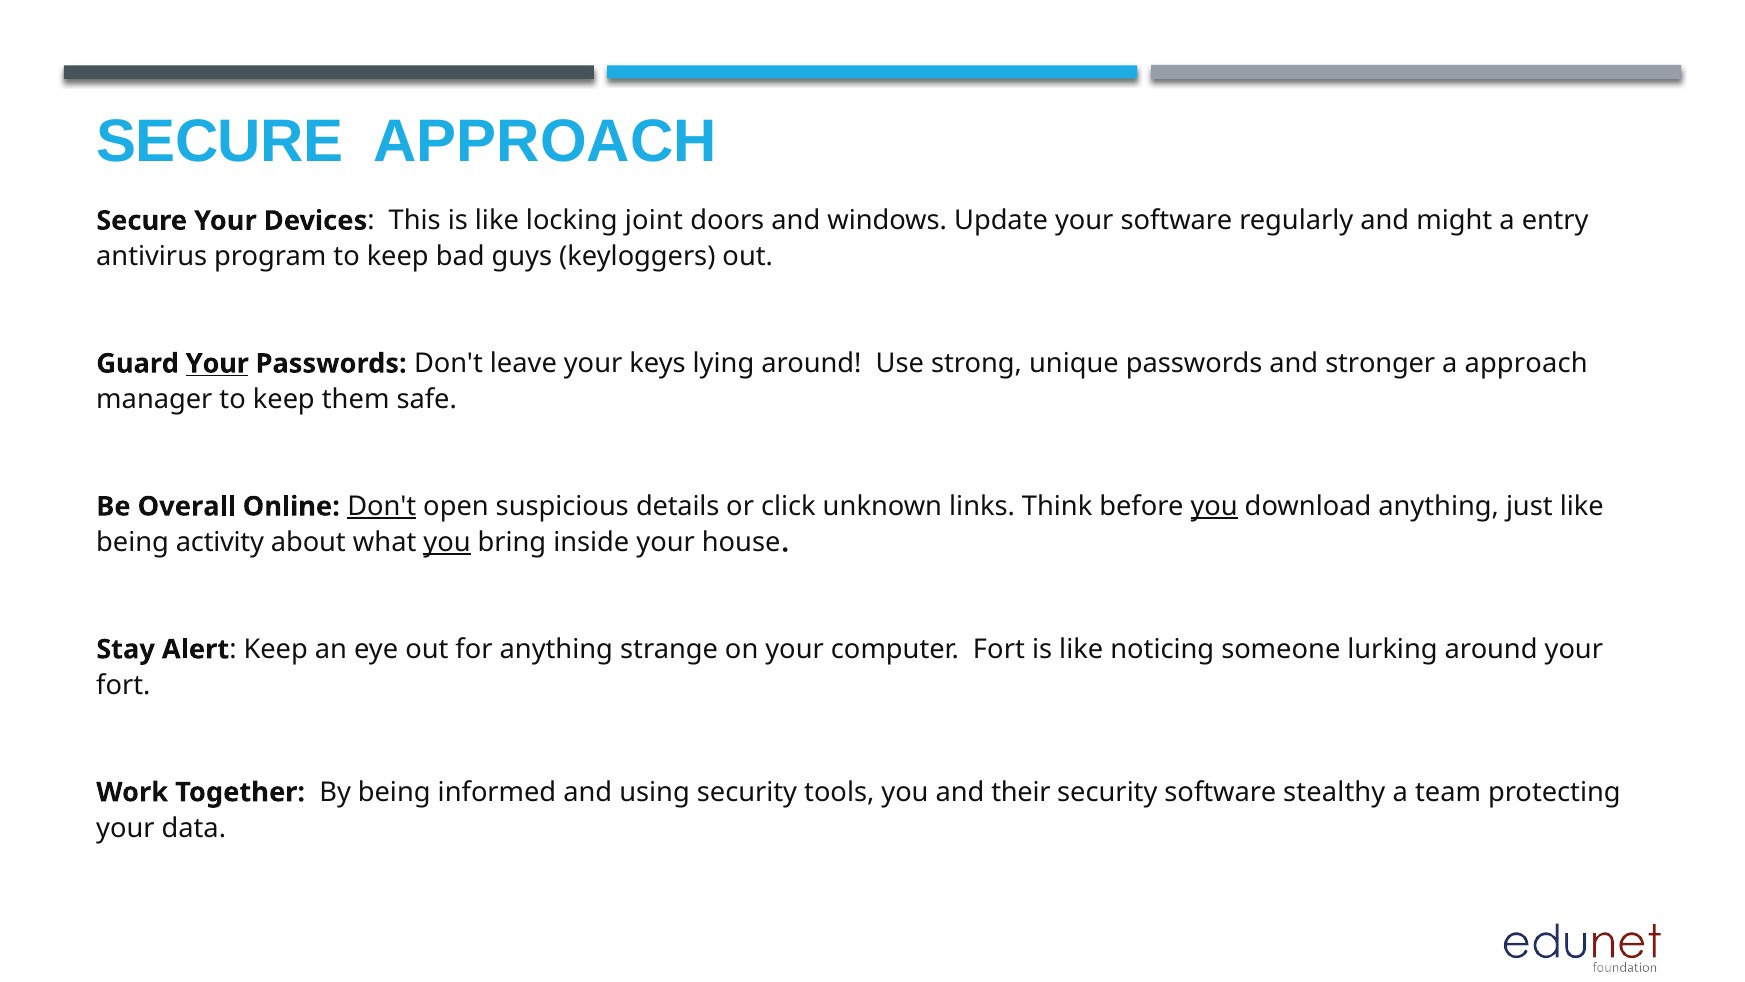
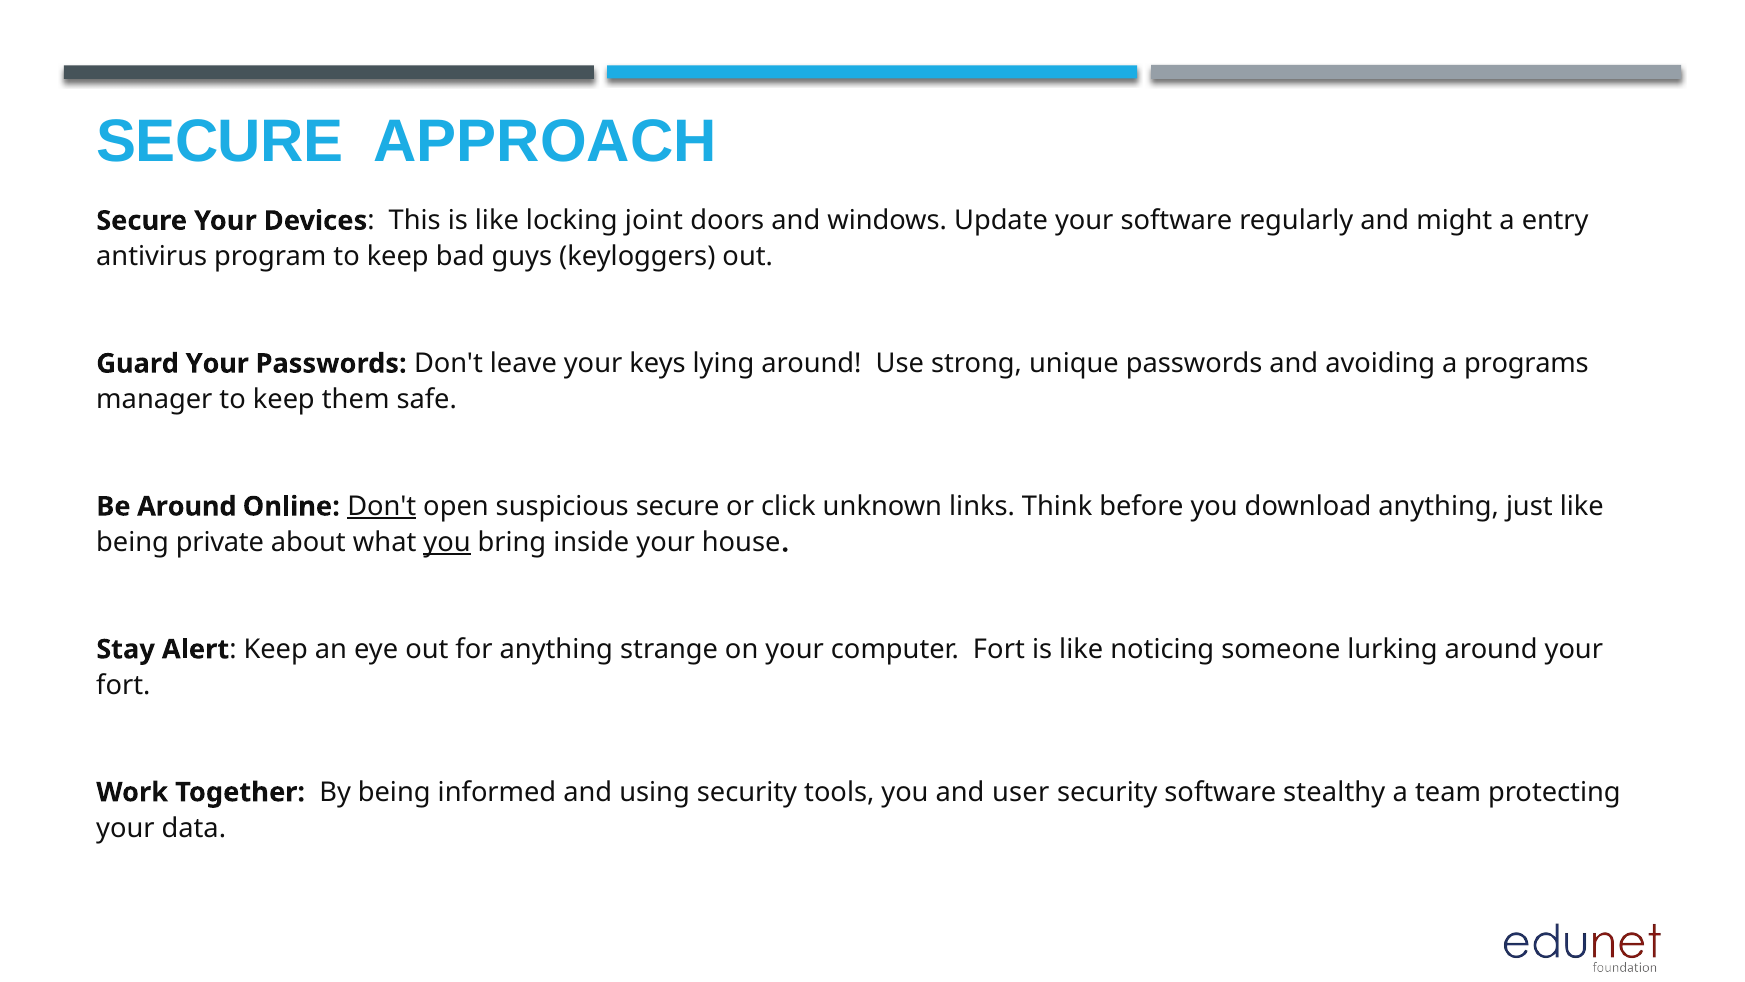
Your at (217, 363) underline: present -> none
stronger: stronger -> avoiding
a approach: approach -> programs
Be Overall: Overall -> Around
suspicious details: details -> secure
you at (1214, 506) underline: present -> none
activity: activity -> private
their: their -> user
